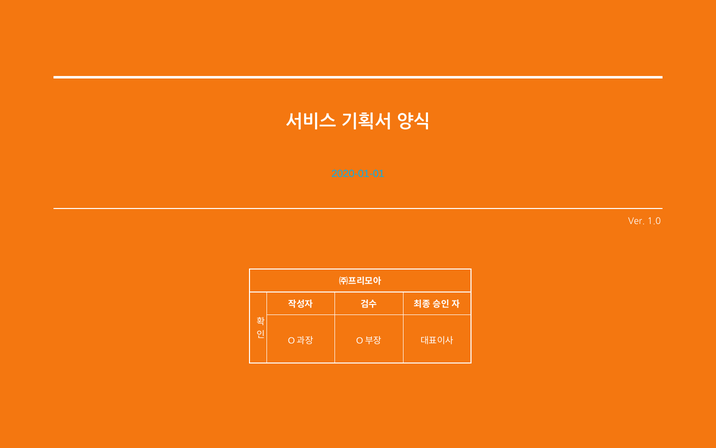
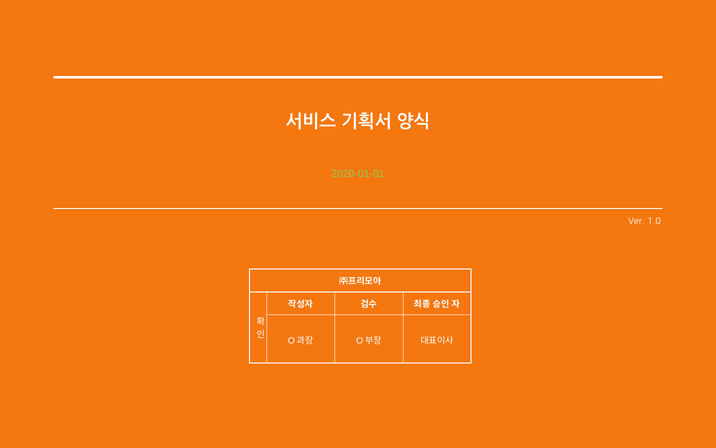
2020-01-01 colour: light blue -> light green
